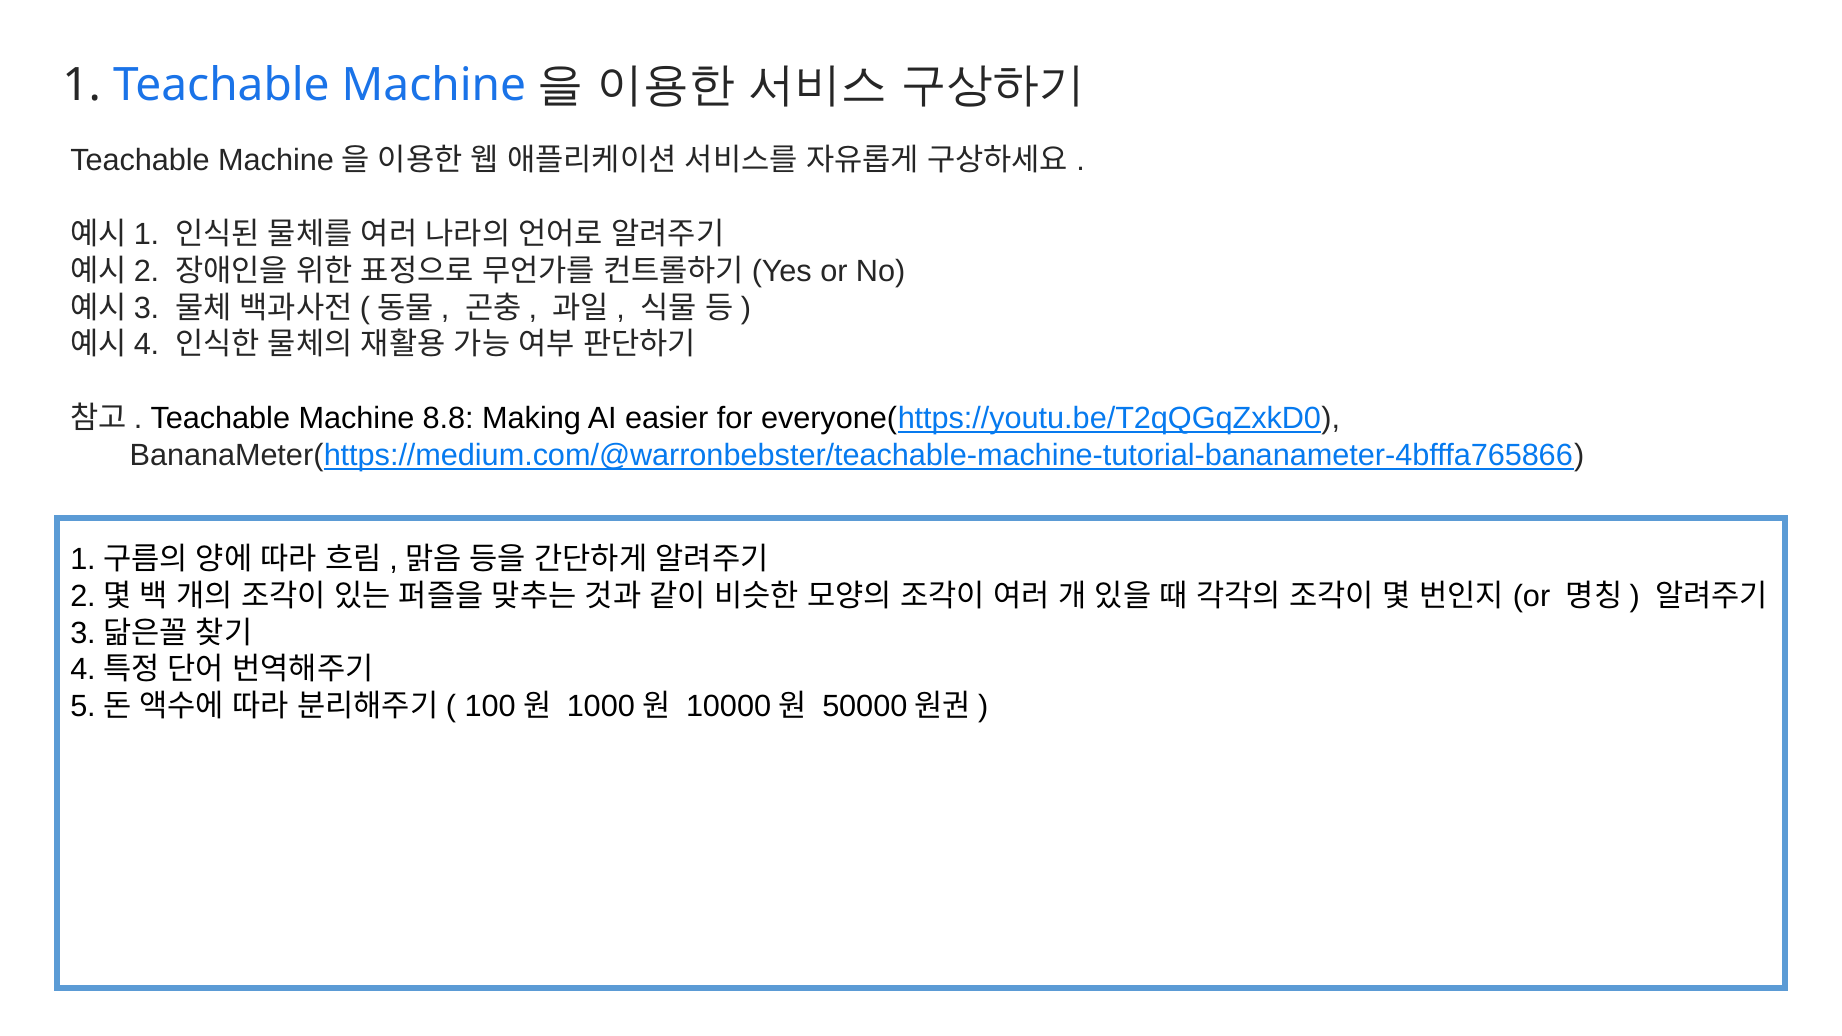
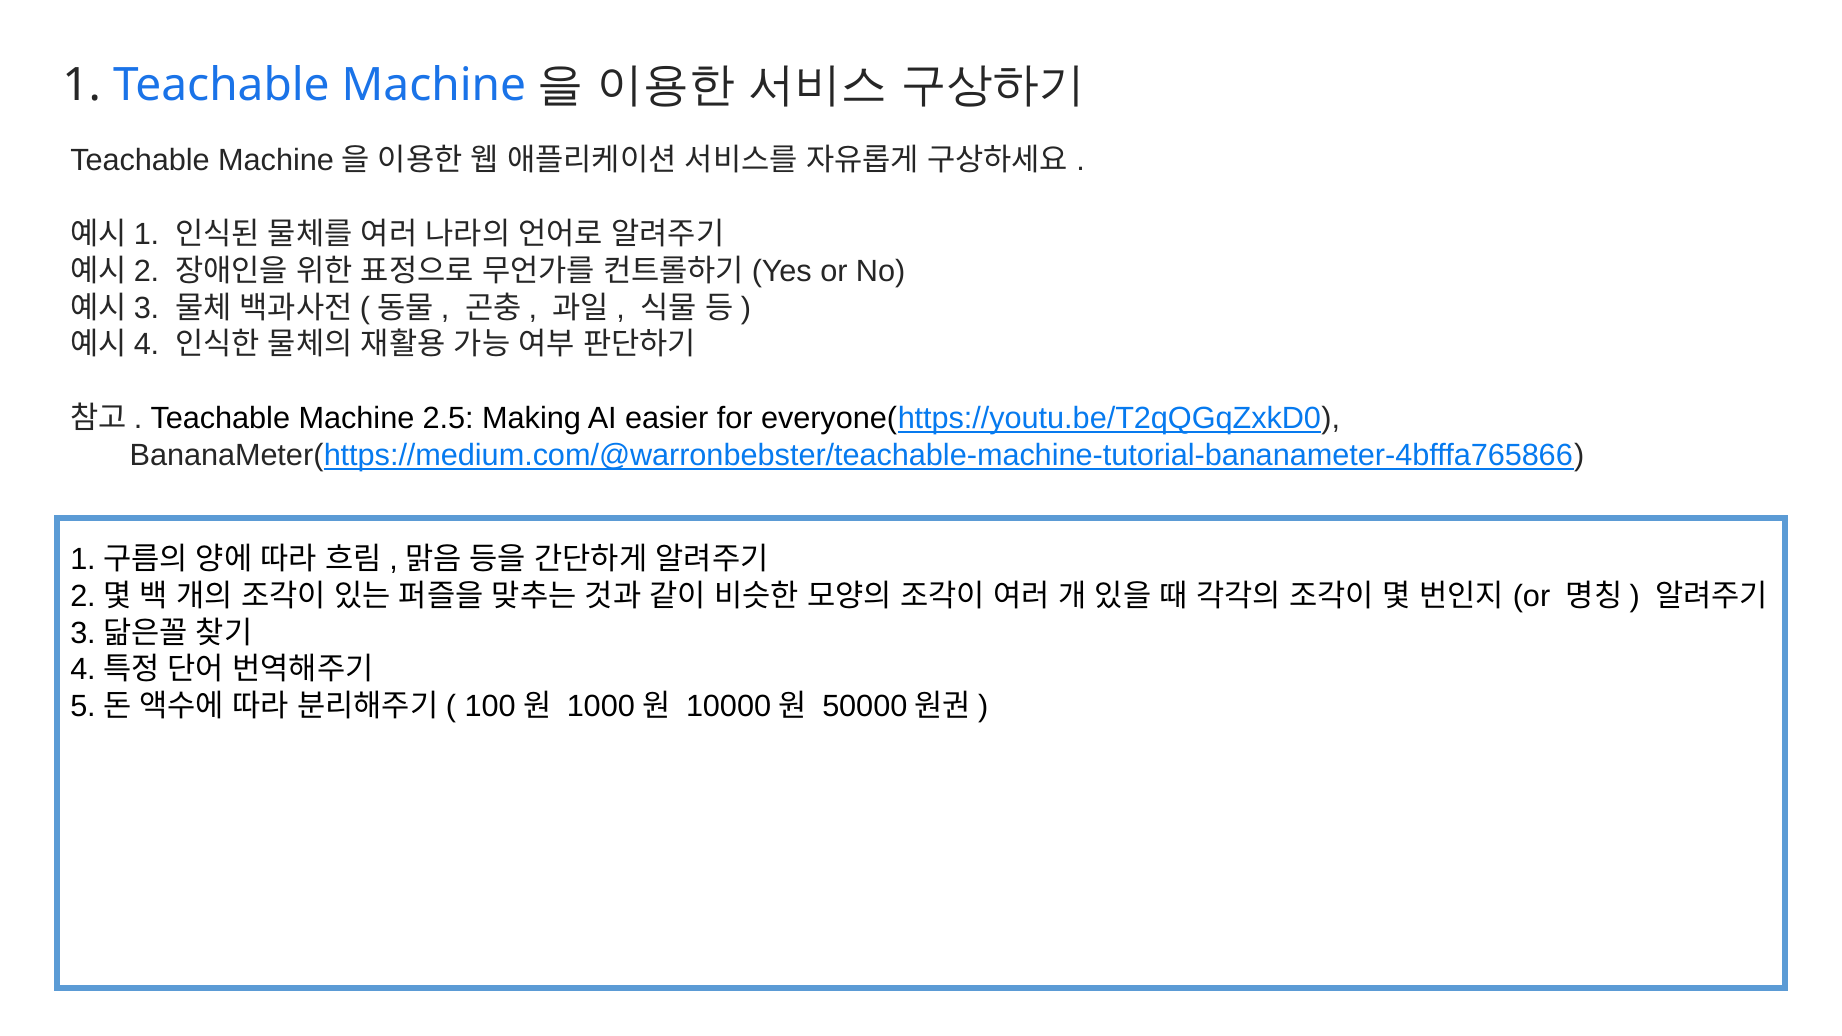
8.8: 8.8 -> 2.5
